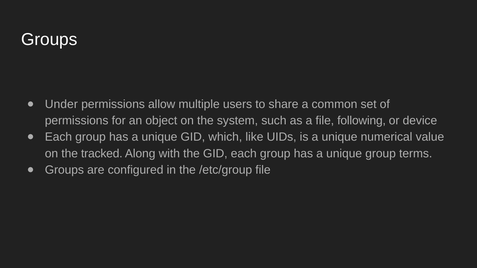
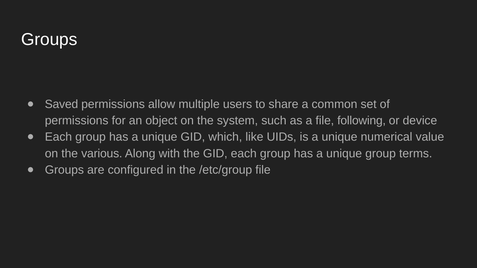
Under: Under -> Saved
tracked: tracked -> various
